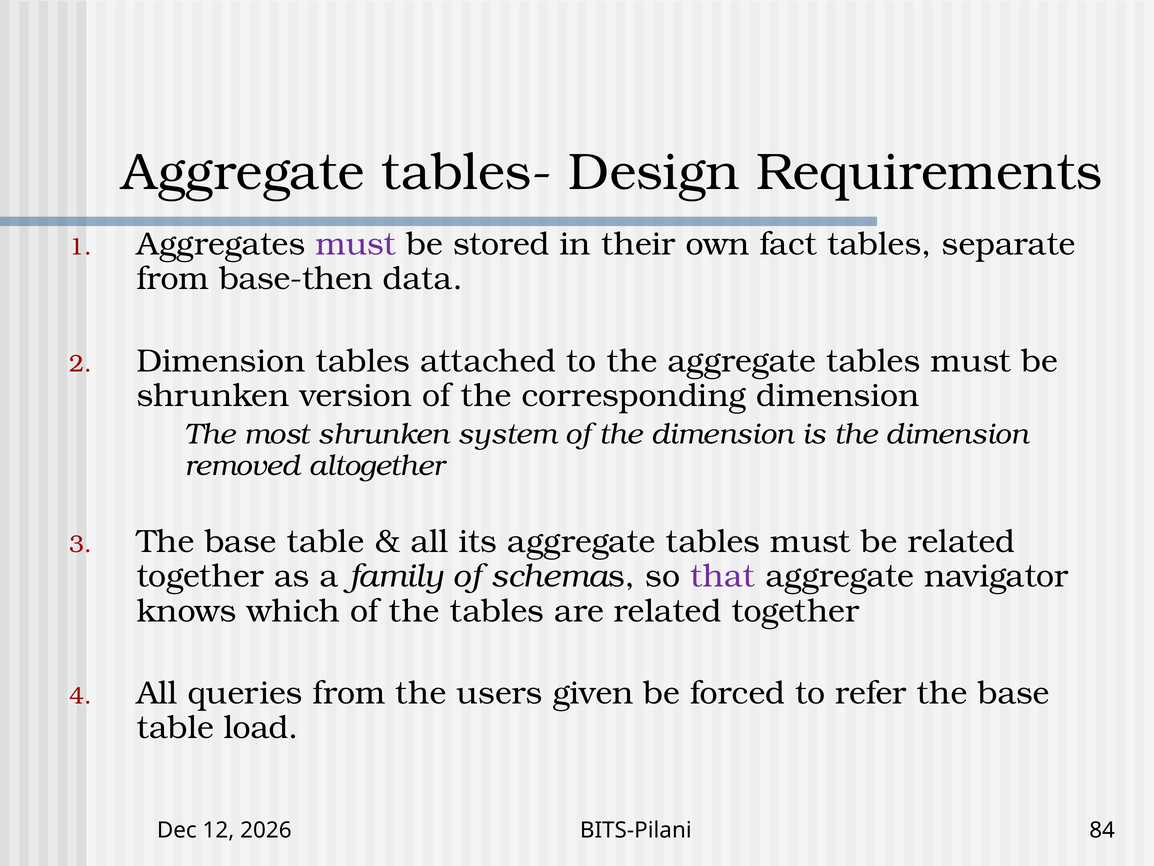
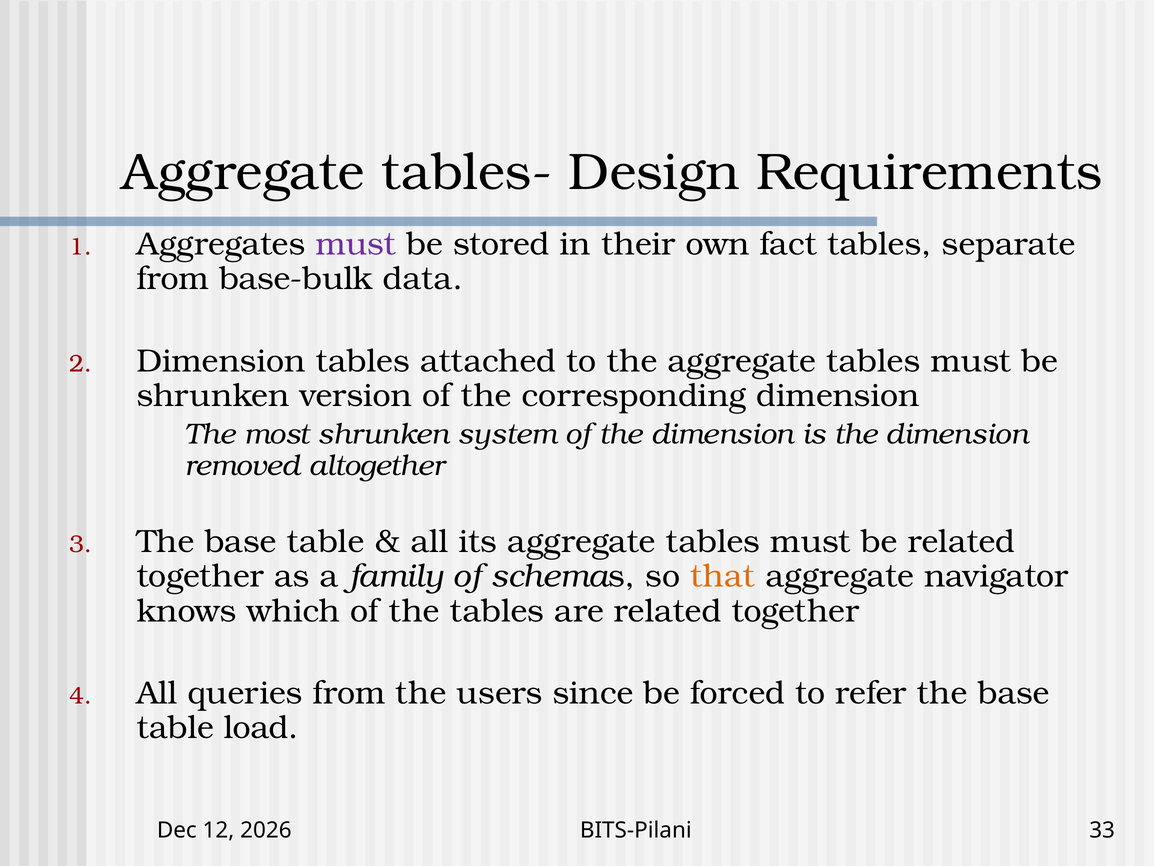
base-then: base-then -> base-bulk
that colour: purple -> orange
given: given -> since
84: 84 -> 33
